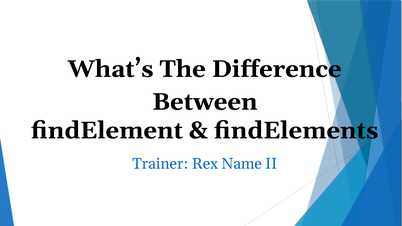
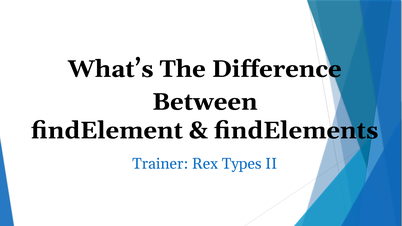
Name: Name -> Types
